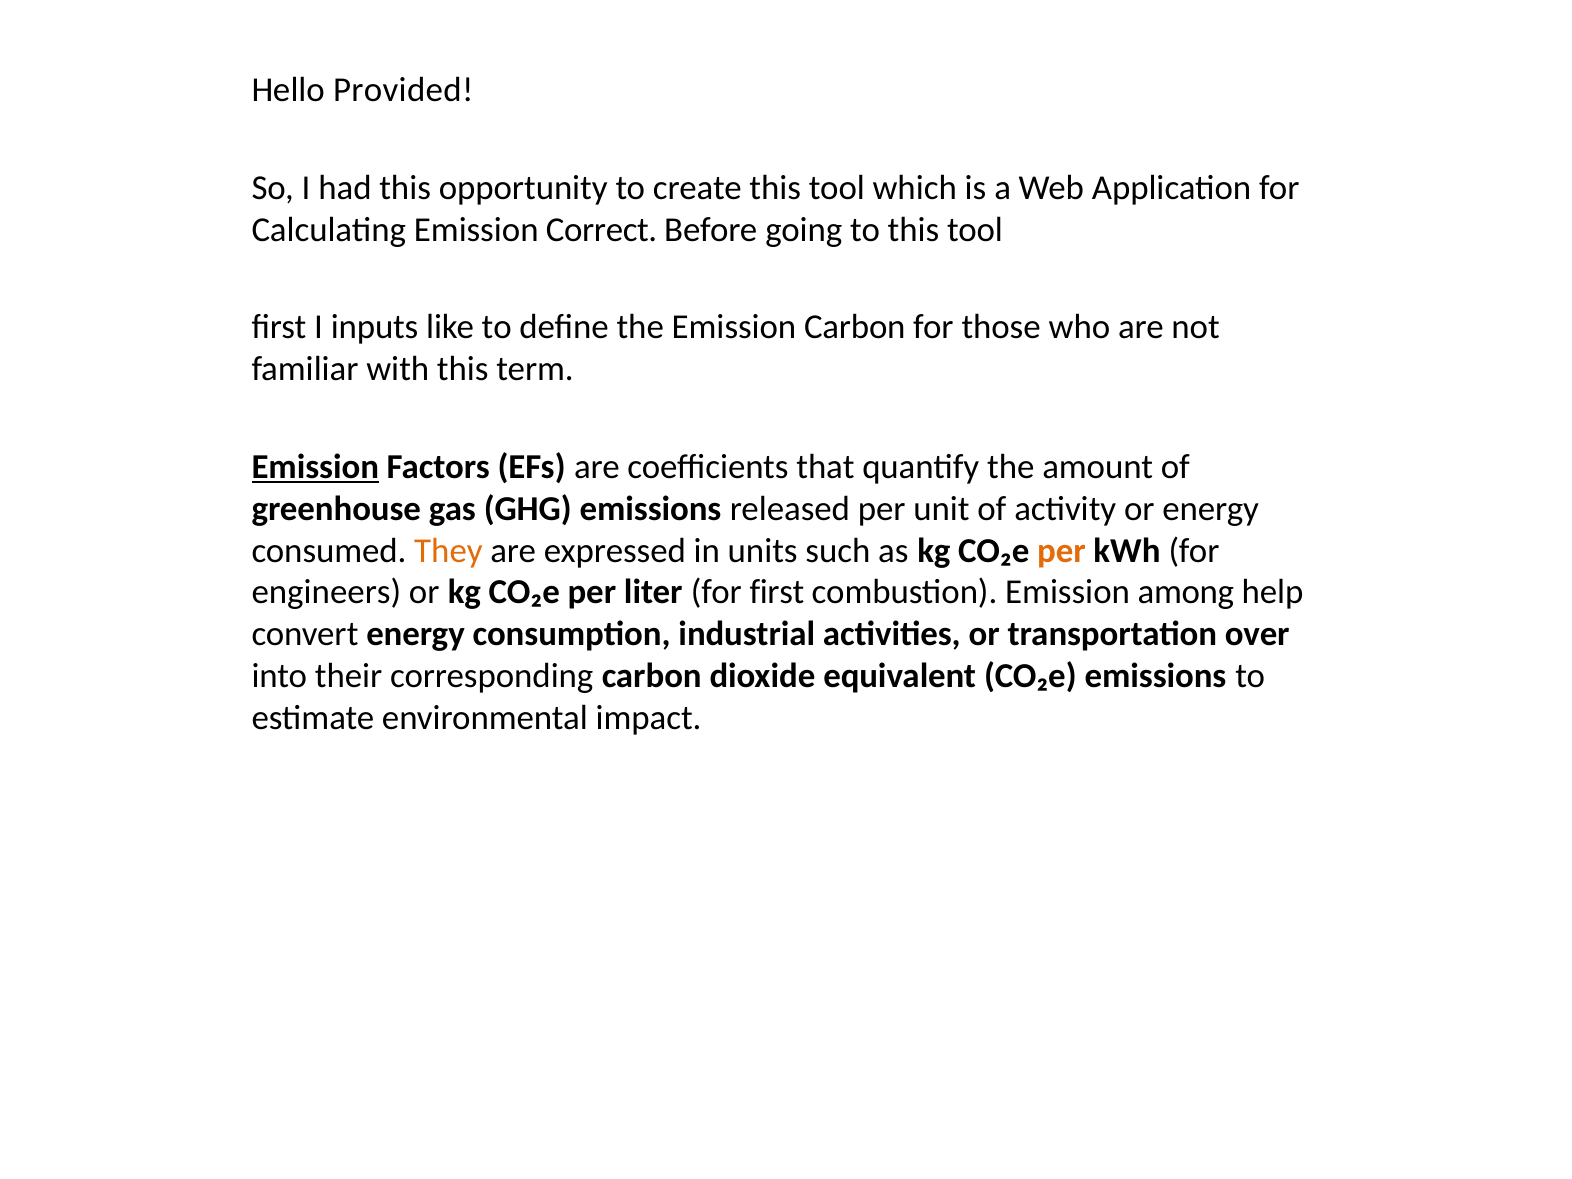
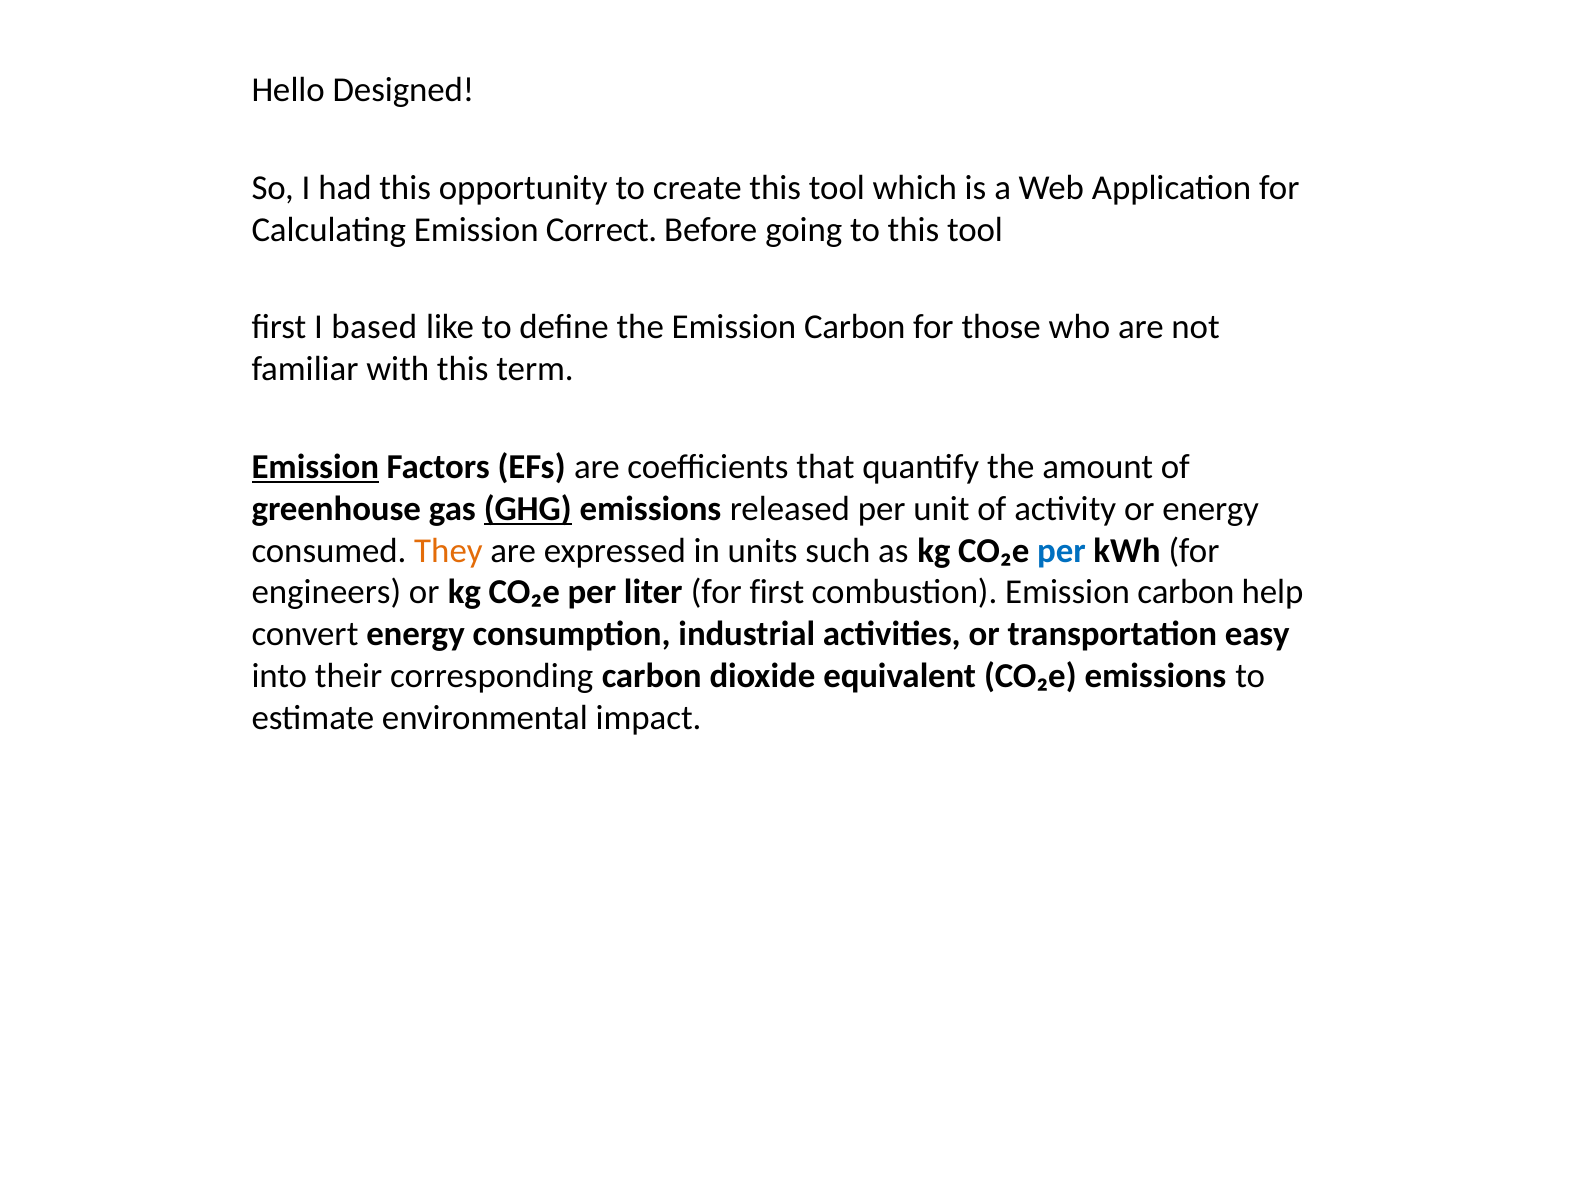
Provided: Provided -> Designed
inputs: inputs -> based
GHG underline: none -> present
per at (1061, 551) colour: orange -> blue
combustion Emission among: among -> carbon
over: over -> easy
